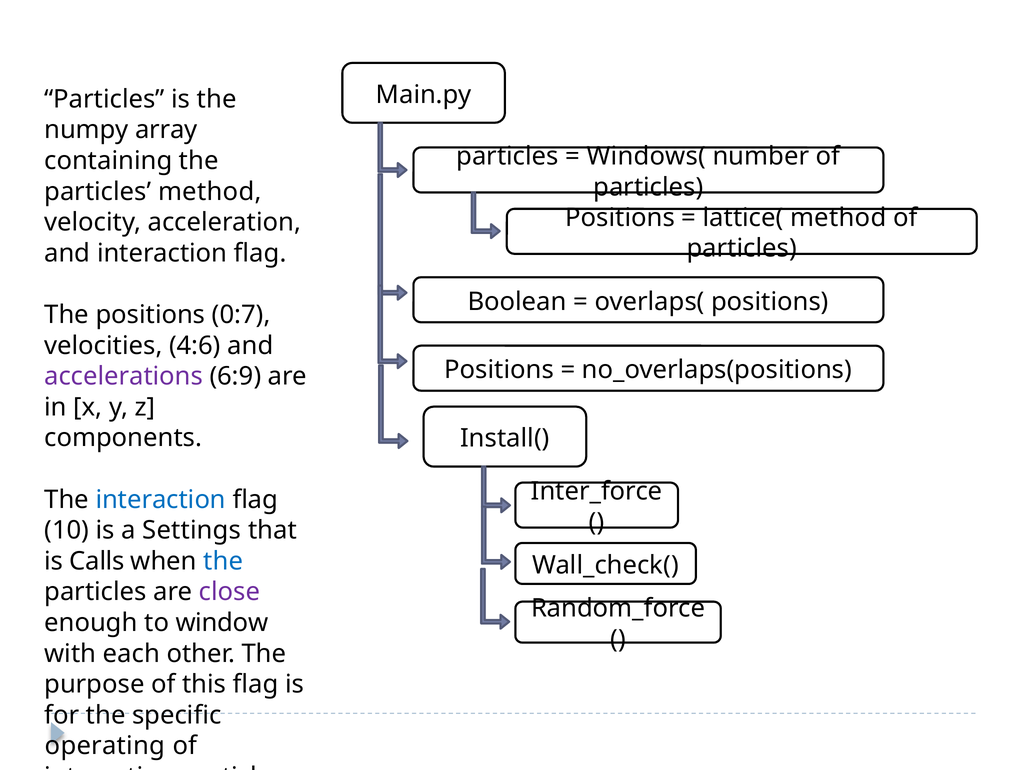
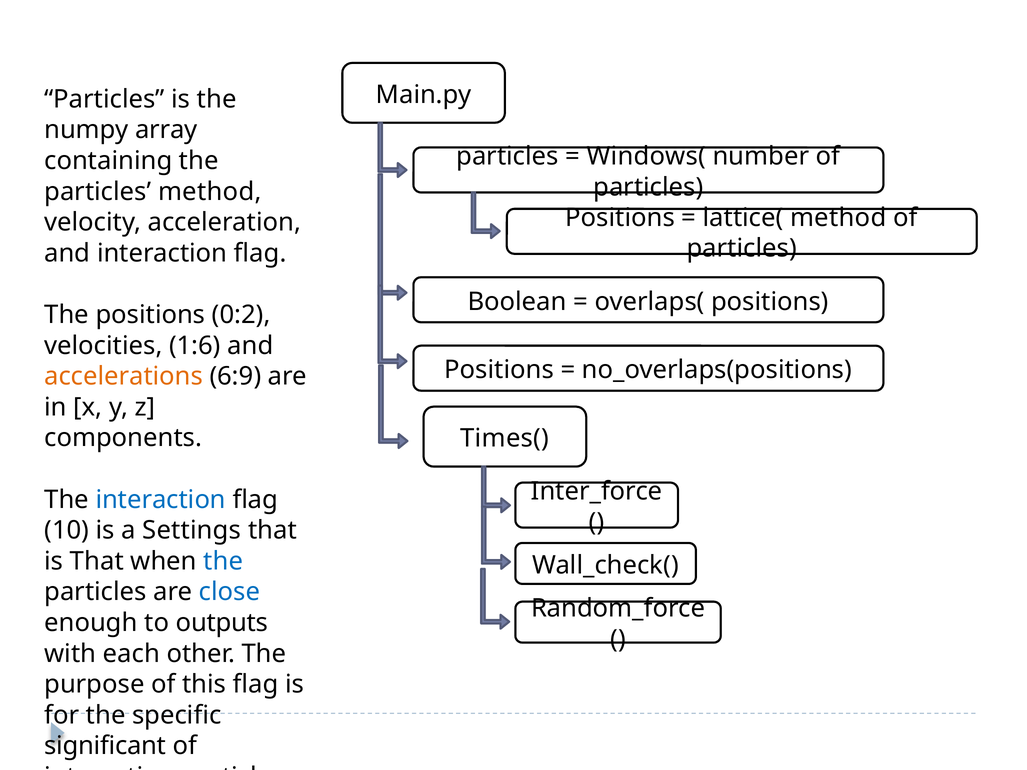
0:7: 0:7 -> 0:2
4:6: 4:6 -> 1:6
accelerations colour: purple -> orange
Install(: Install( -> Times(
is Calls: Calls -> That
close colour: purple -> blue
window: window -> outputs
operating: operating -> significant
